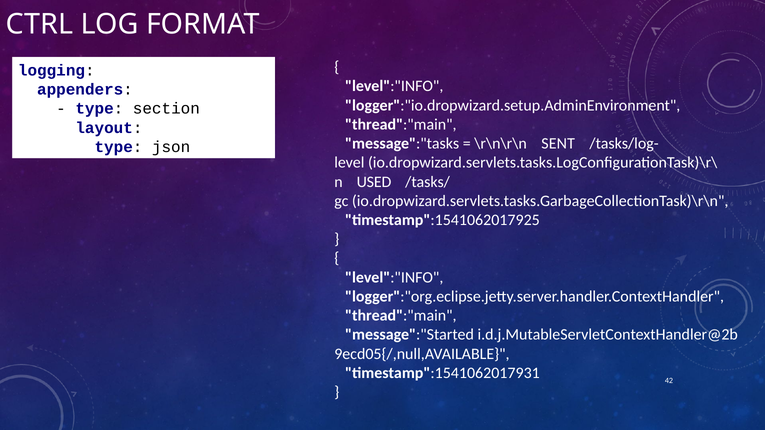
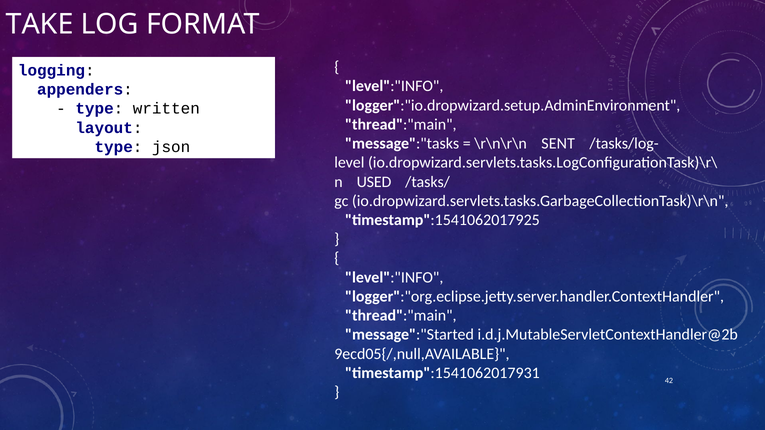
CTRL: CTRL -> TAKE
section: section -> written
